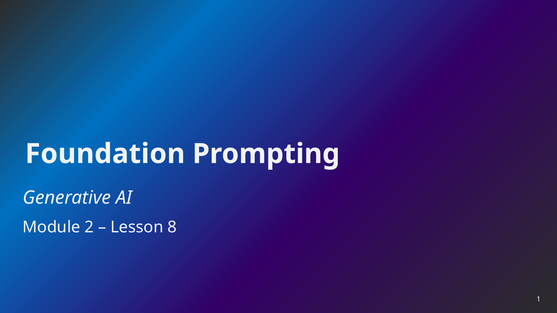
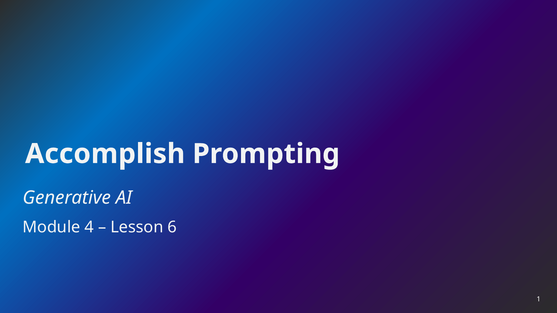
Foundation: Foundation -> Accomplish
2: 2 -> 4
8: 8 -> 6
